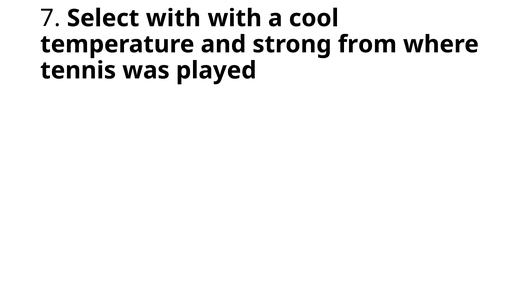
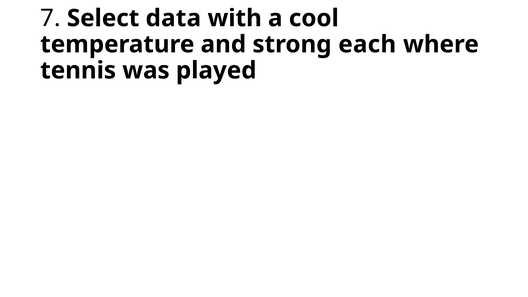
Select with: with -> data
from: from -> each
